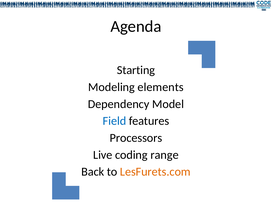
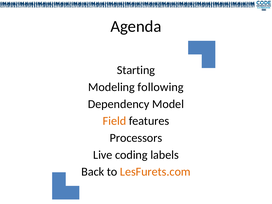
elements: elements -> following
Field colour: blue -> orange
range: range -> labels
